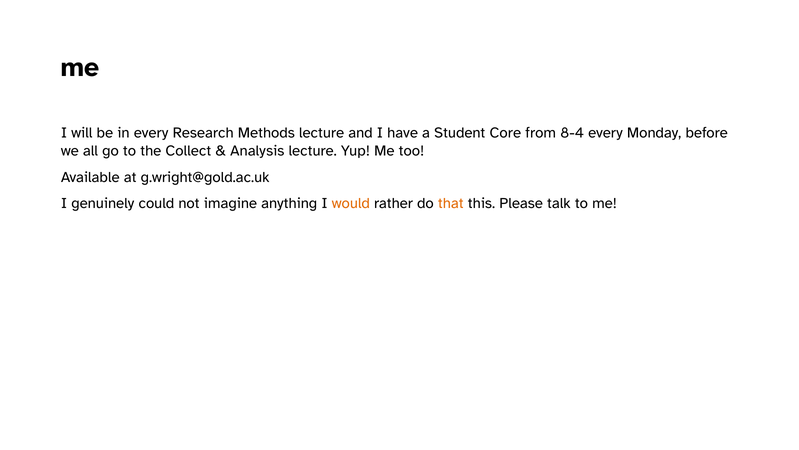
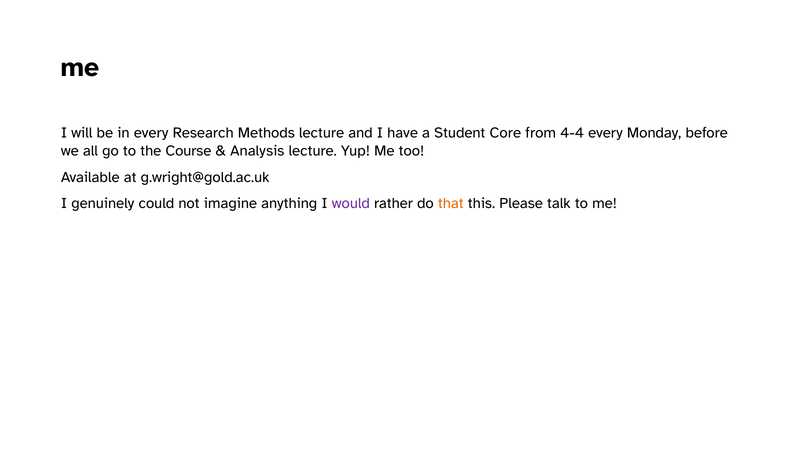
8-4: 8-4 -> 4-4
Collect: Collect -> Course
would colour: orange -> purple
